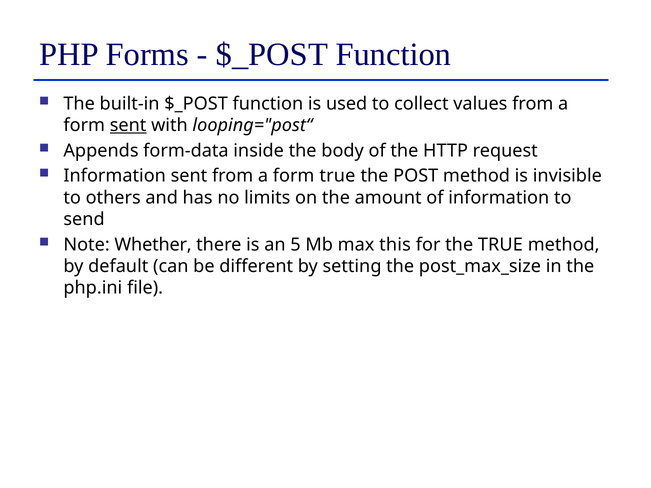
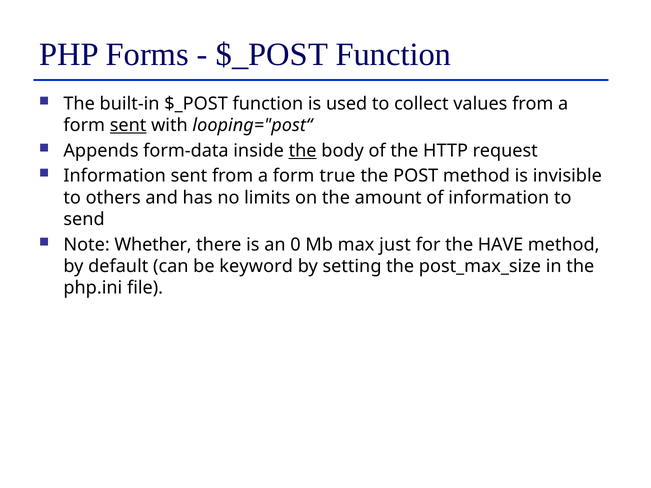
the at (303, 151) underline: none -> present
5: 5 -> 0
this: this -> just
the TRUE: TRUE -> HAVE
different: different -> keyword
